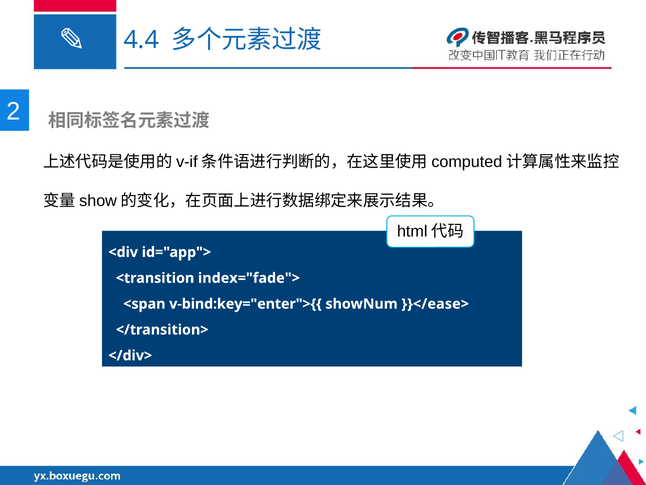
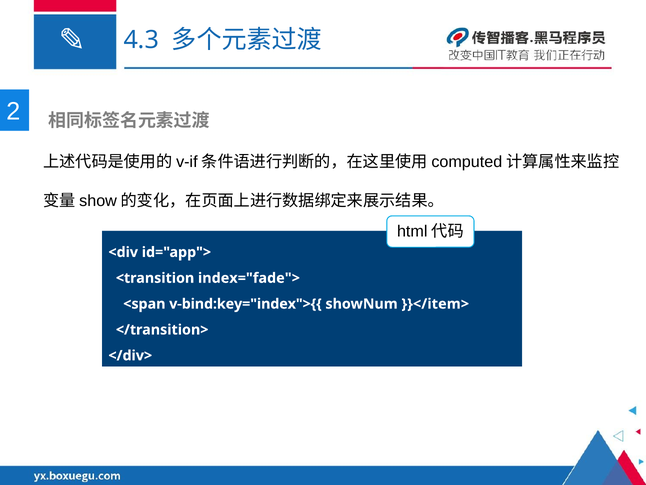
4.4: 4.4 -> 4.3
v-bind:key="enter">{{: v-bind:key="enter">{{ -> v-bind:key="index">{{
}}</ease>: }}</ease> -> }}</item>
